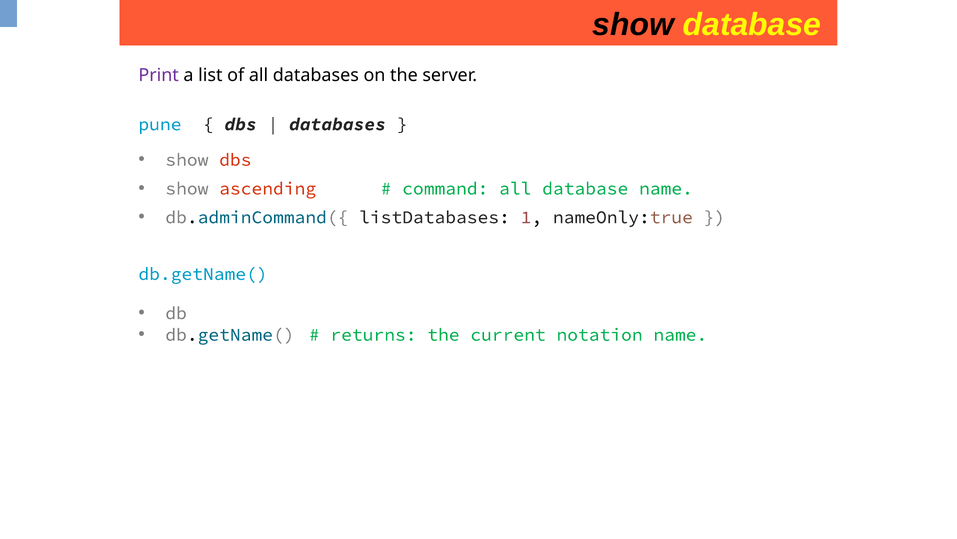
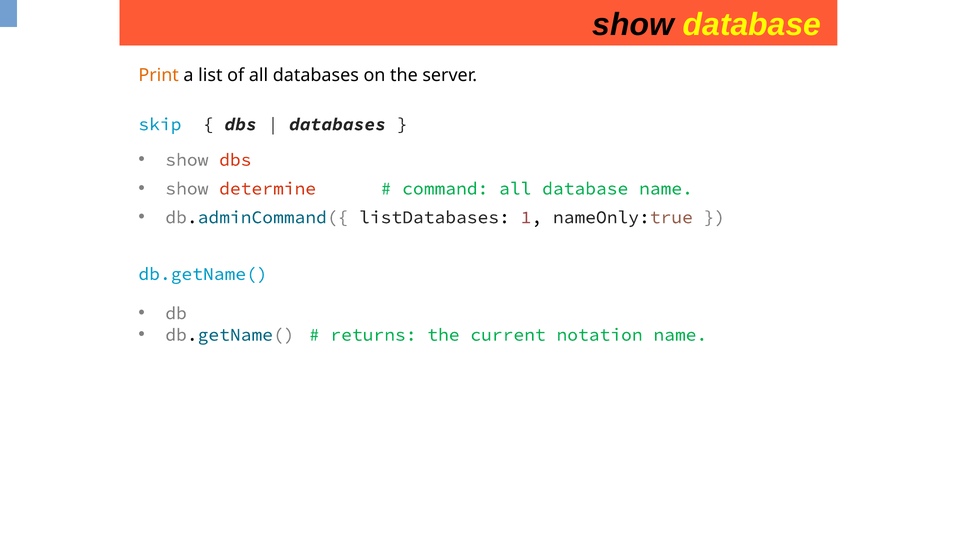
Print colour: purple -> orange
pune: pune -> skip
ascending: ascending -> determine
